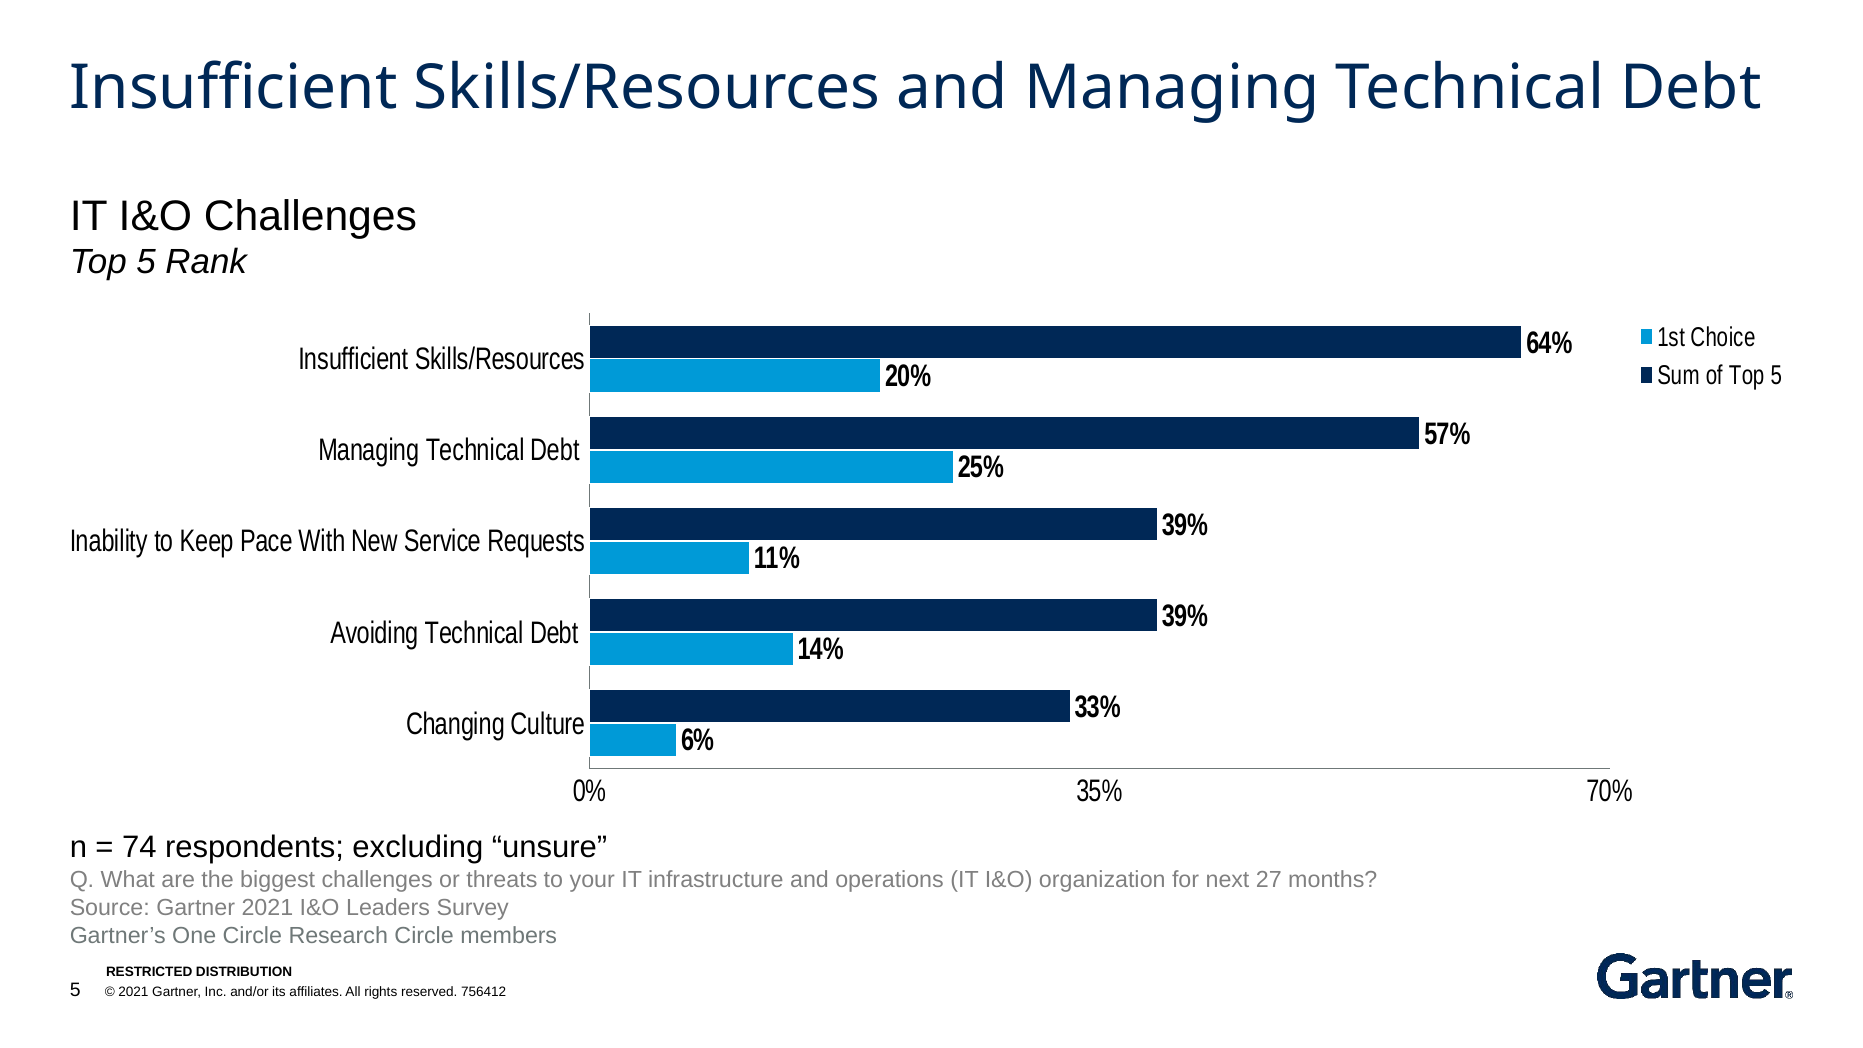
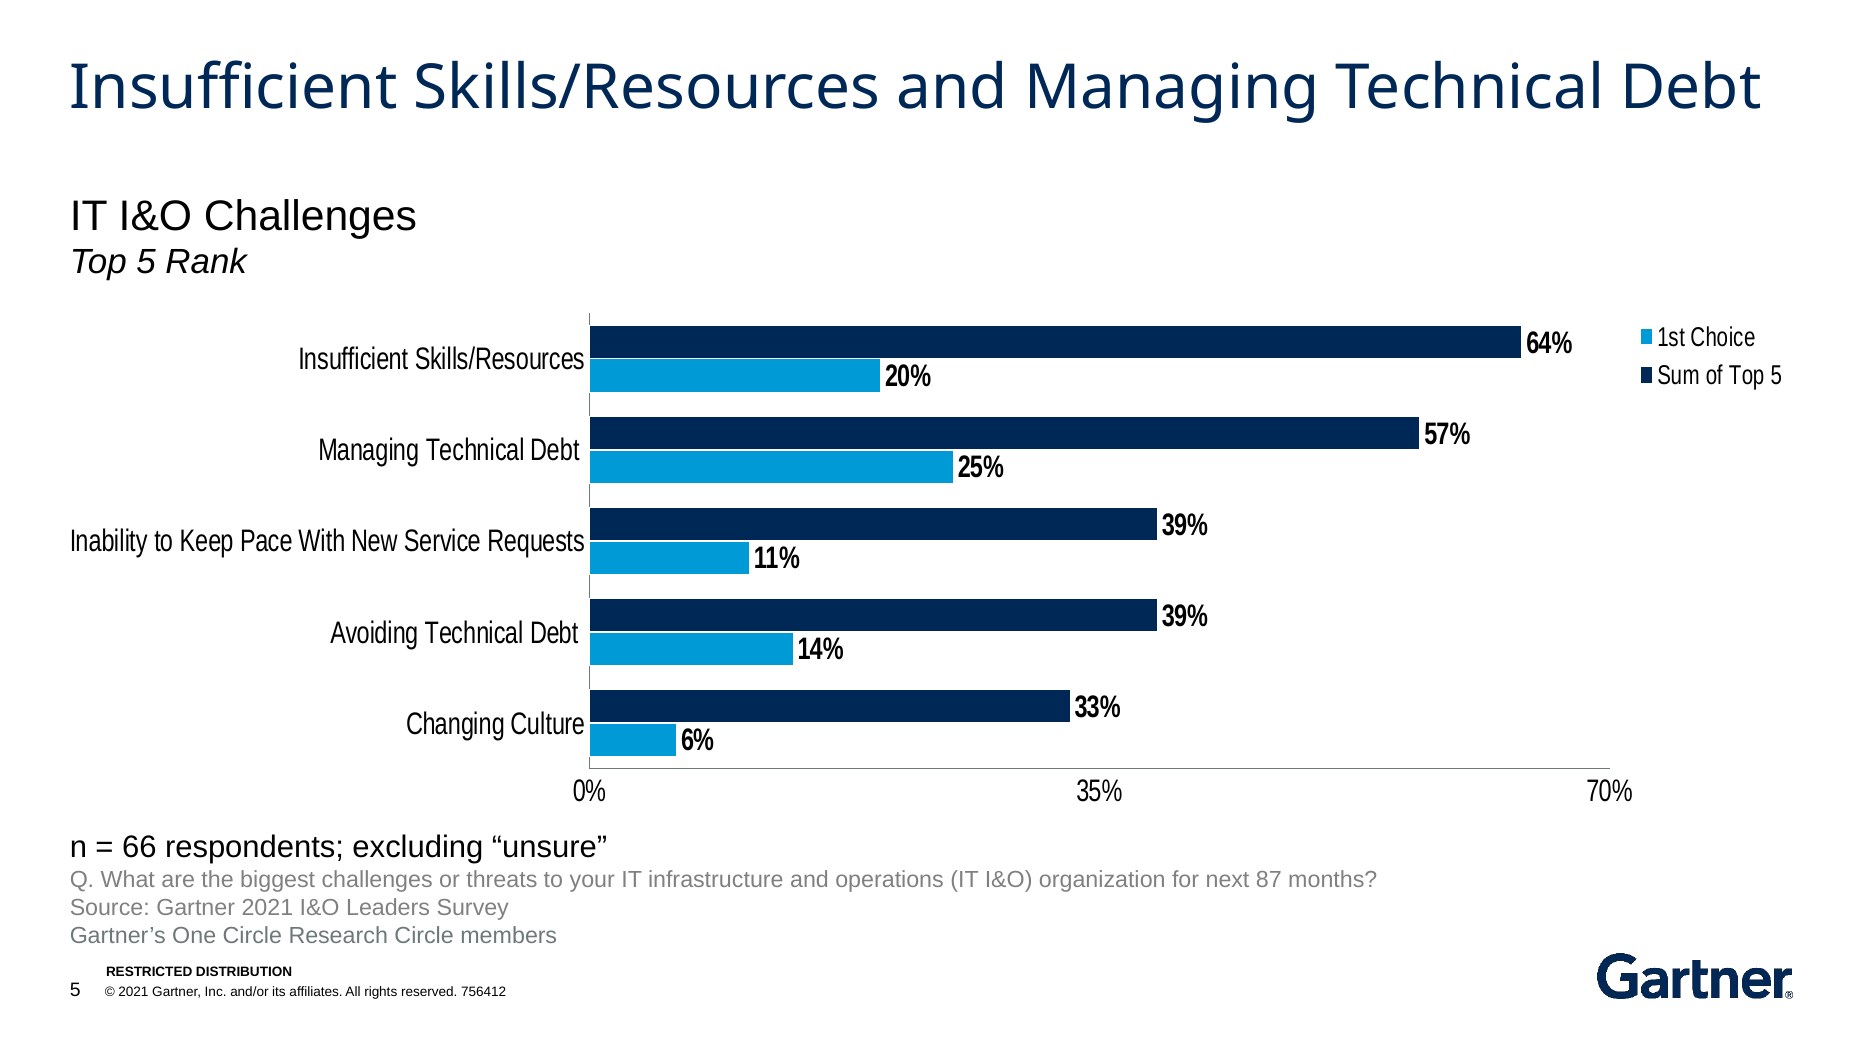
74: 74 -> 66
27: 27 -> 87
